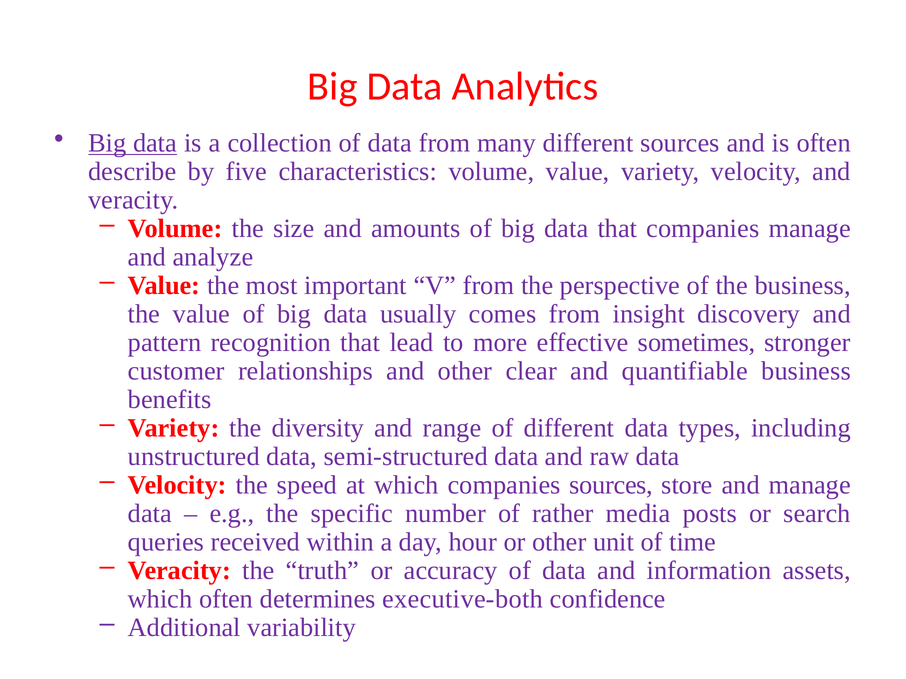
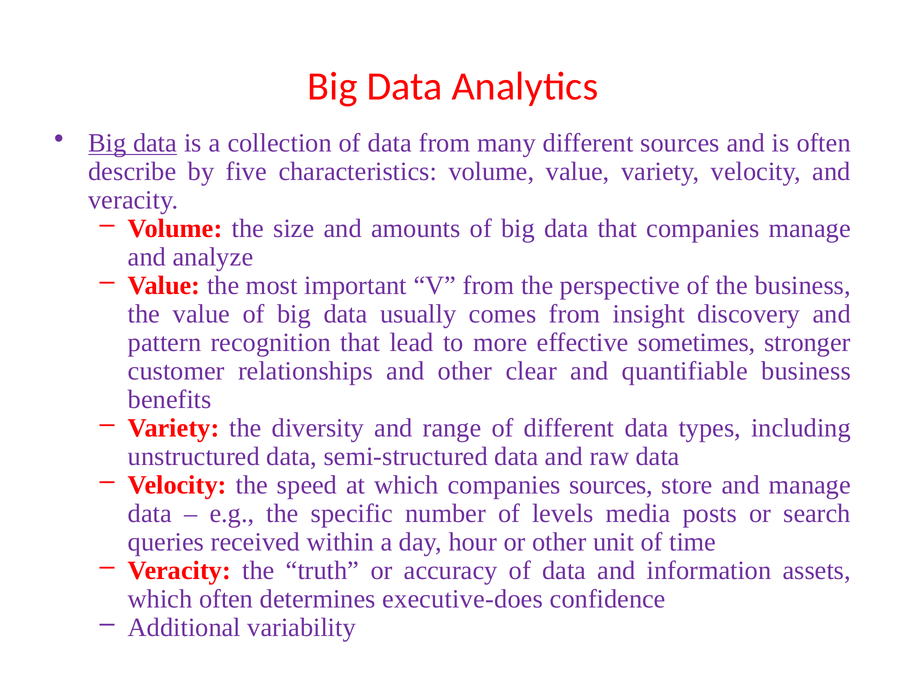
rather: rather -> levels
executive-both: executive-both -> executive-does
